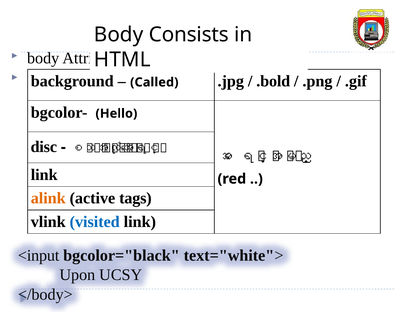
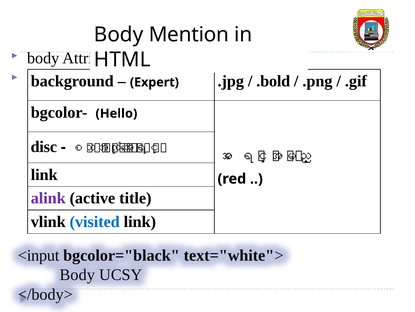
Consists: Consists -> Mention
Called: Called -> Expert
alink colour: orange -> purple
tags: tags -> title
Upon at (77, 274): Upon -> Body
